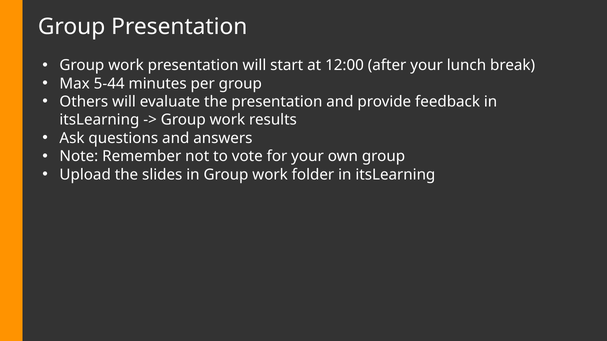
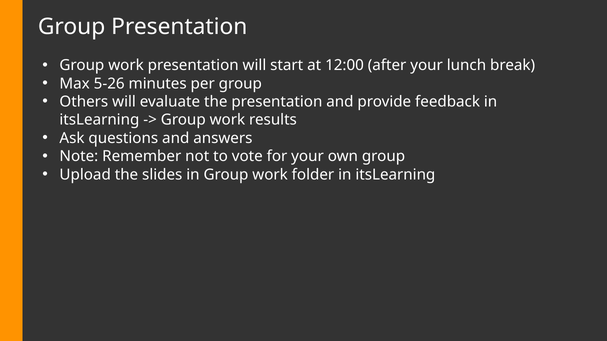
5-44: 5-44 -> 5-26
